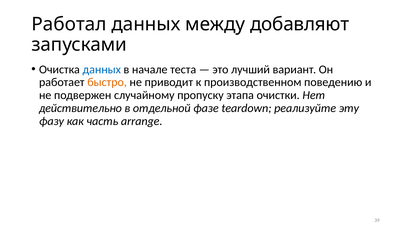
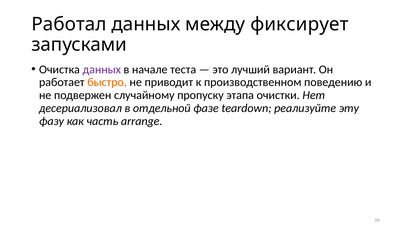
добавляют: добавляют -> фиксирует
данных at (102, 69) colour: blue -> purple
действительно: действительно -> десериализовал
